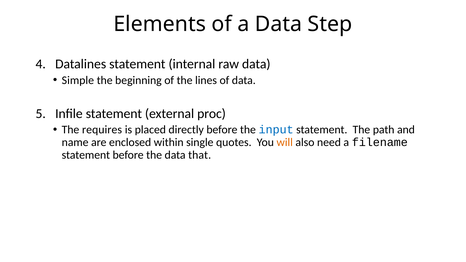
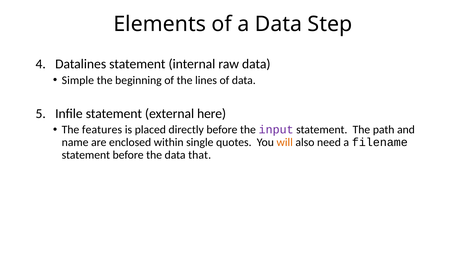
proc: proc -> here
requires: requires -> features
input colour: blue -> purple
